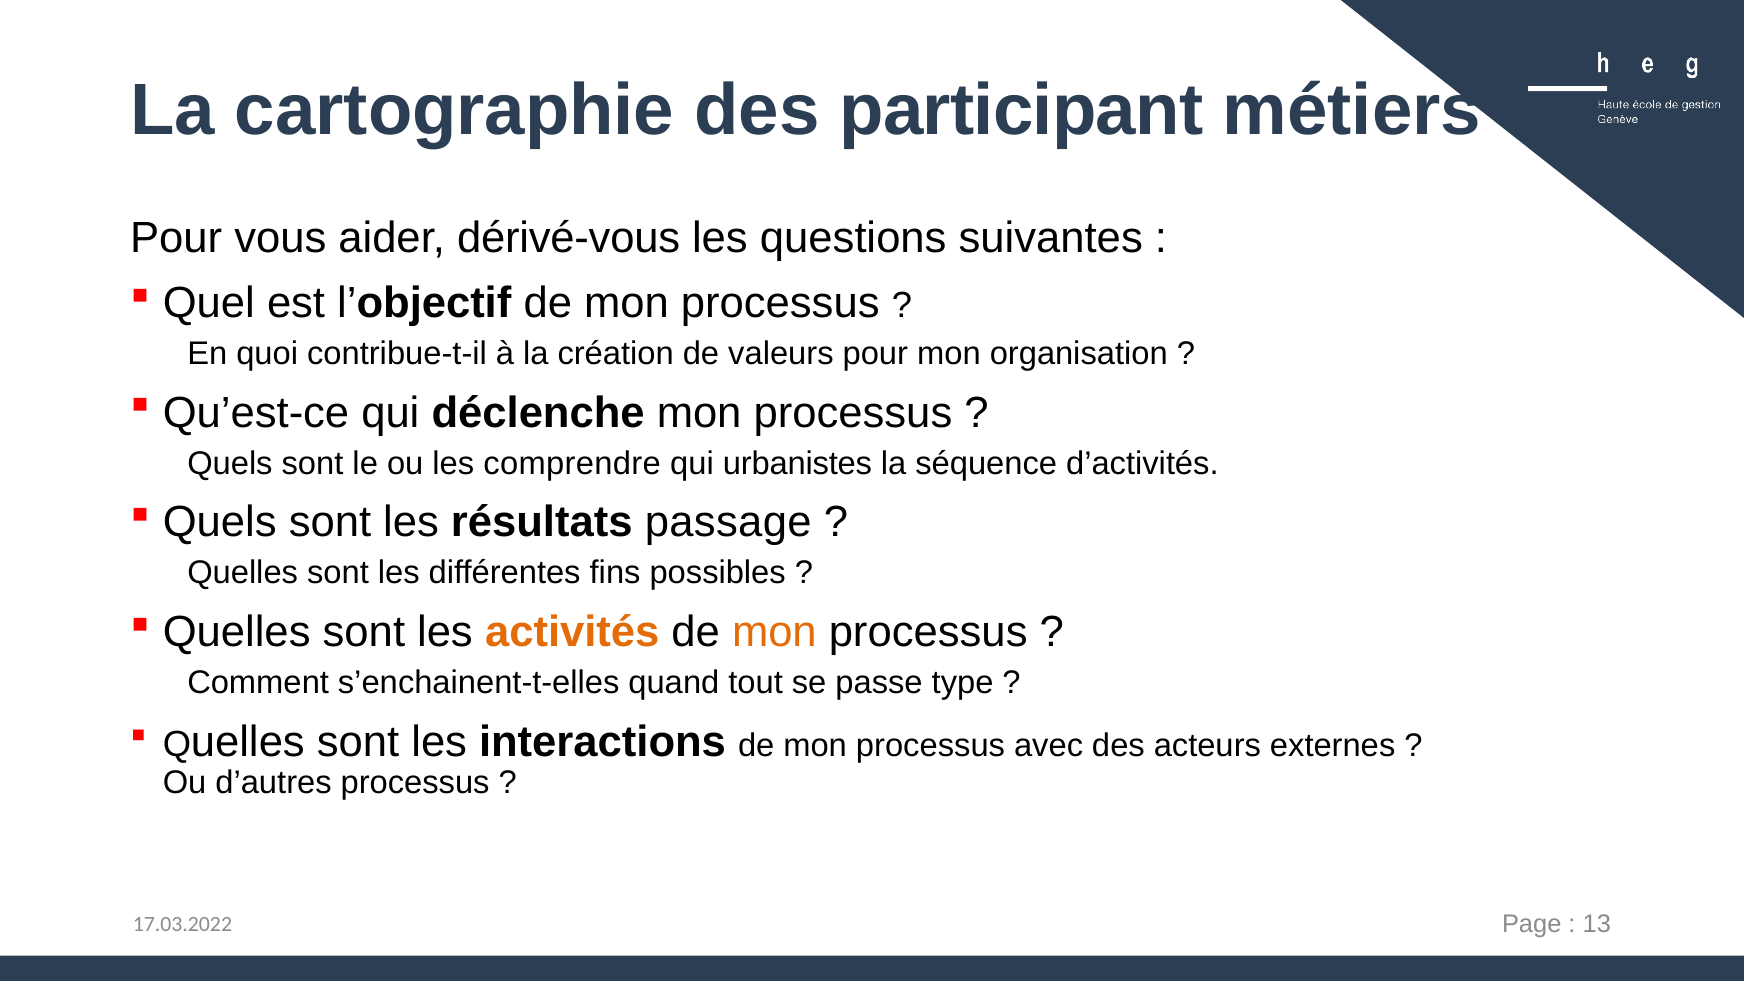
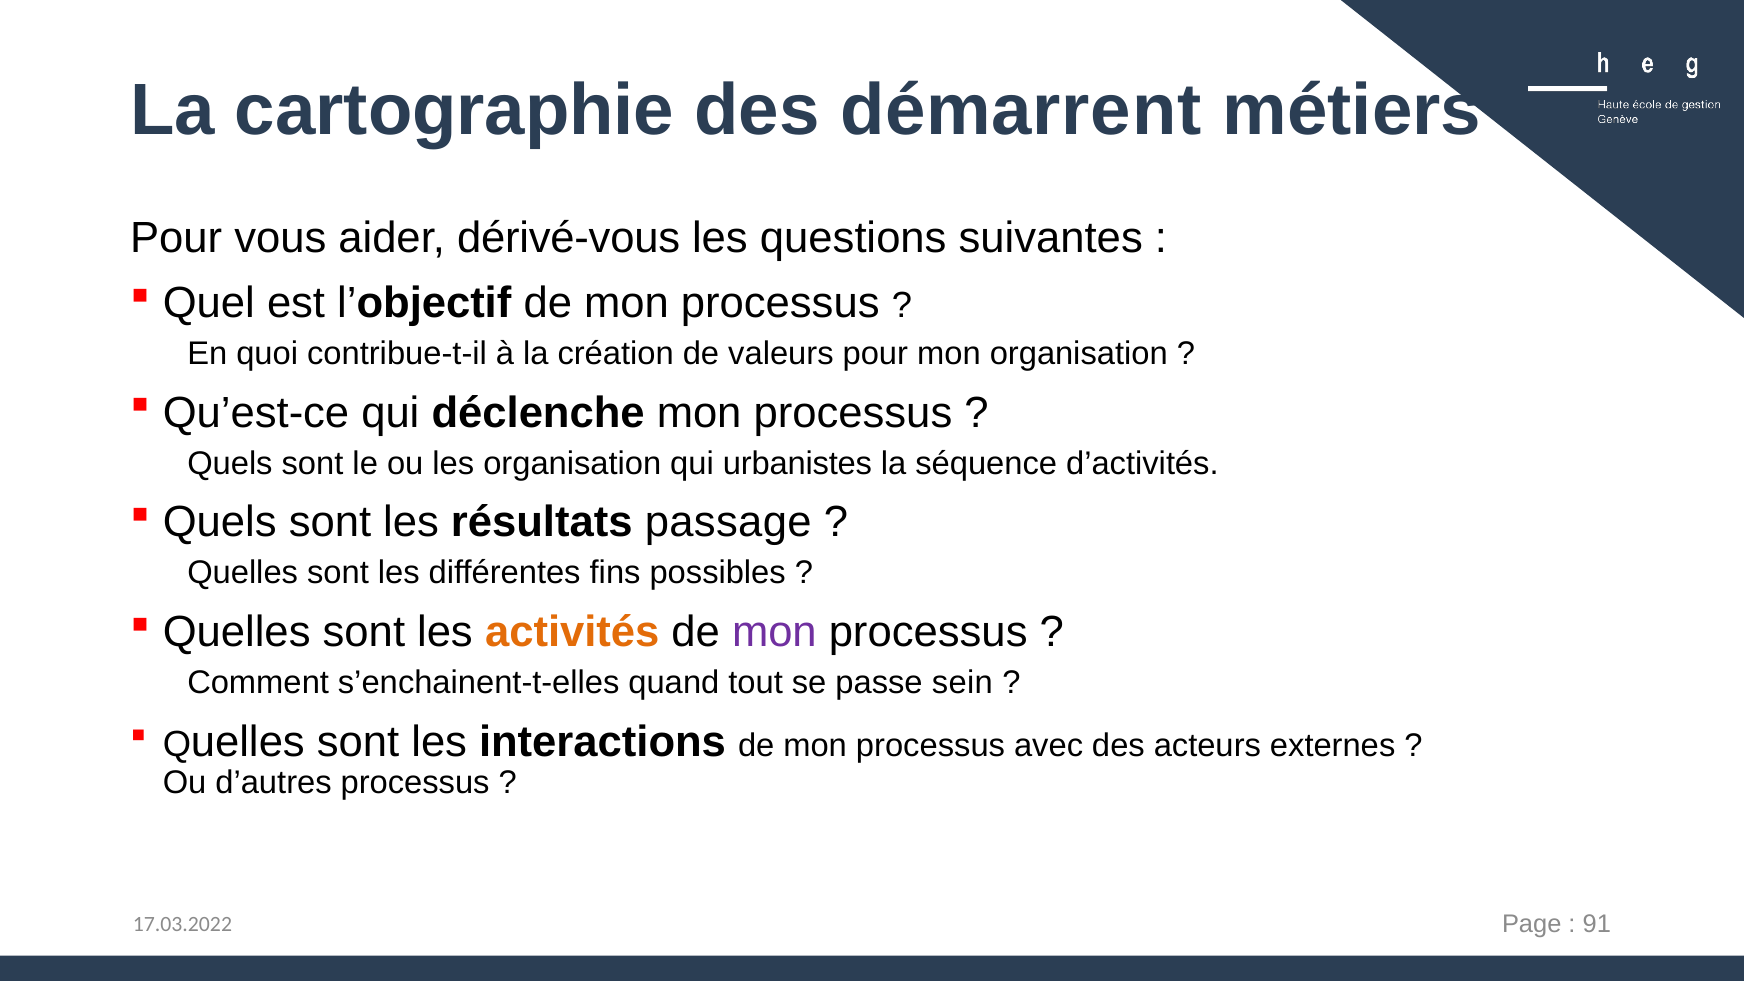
participant: participant -> démarrent
les comprendre: comprendre -> organisation
mon at (774, 632) colour: orange -> purple
type: type -> sein
13: 13 -> 91
